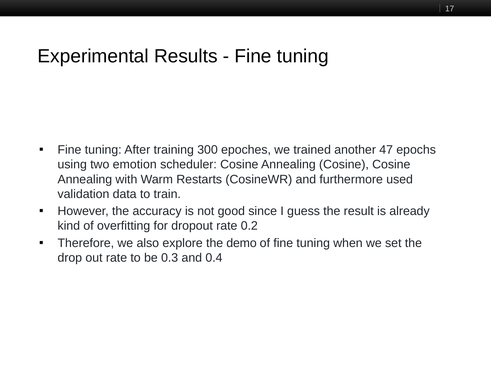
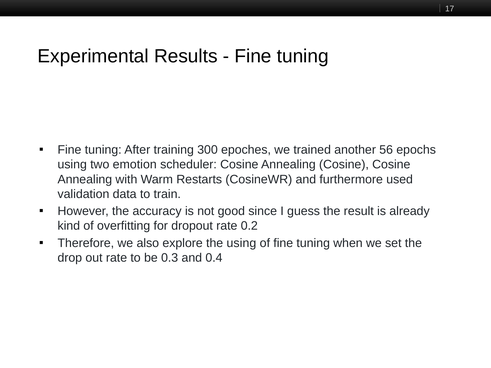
47: 47 -> 56
the demo: demo -> using
